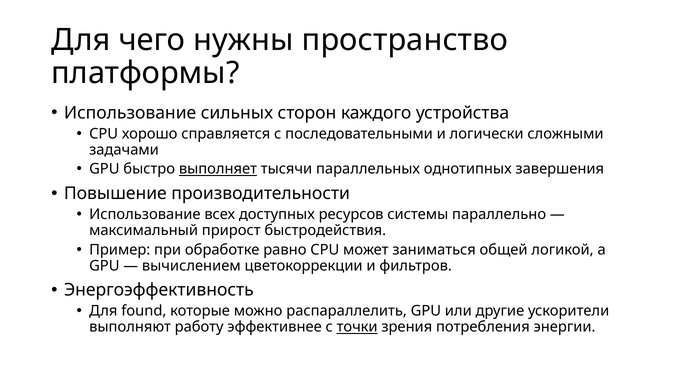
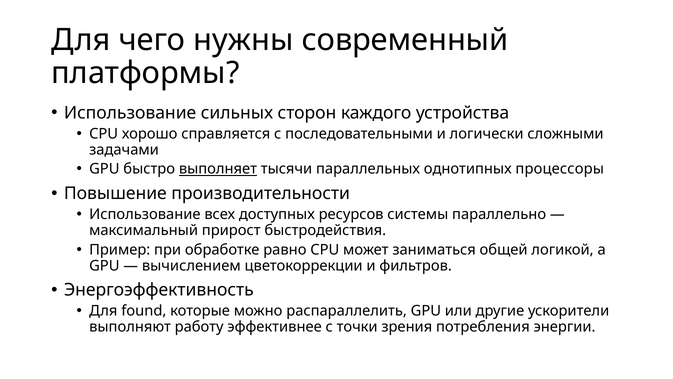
пространство: пространство -> современный
завершения: завершения -> процессоры
точки underline: present -> none
